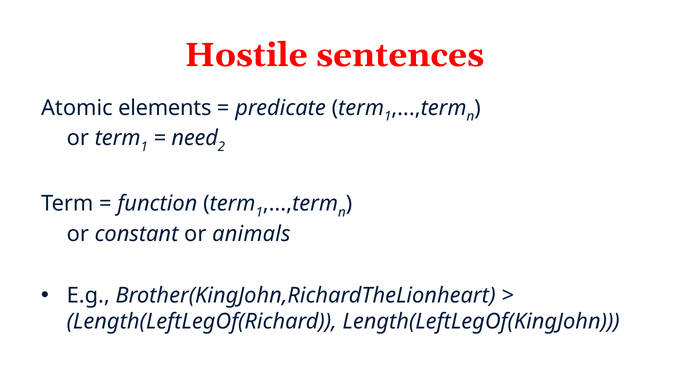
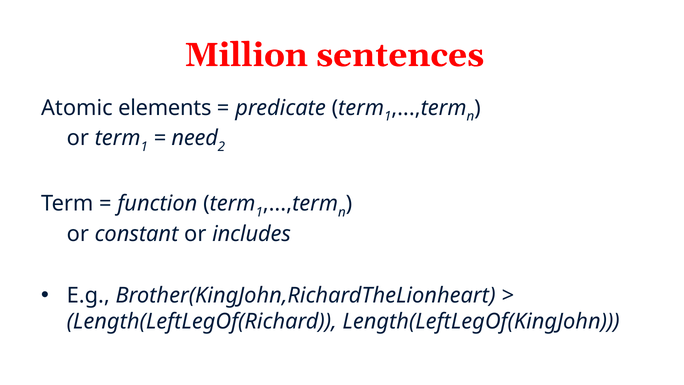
Hostile: Hostile -> Million
animals: animals -> includes
